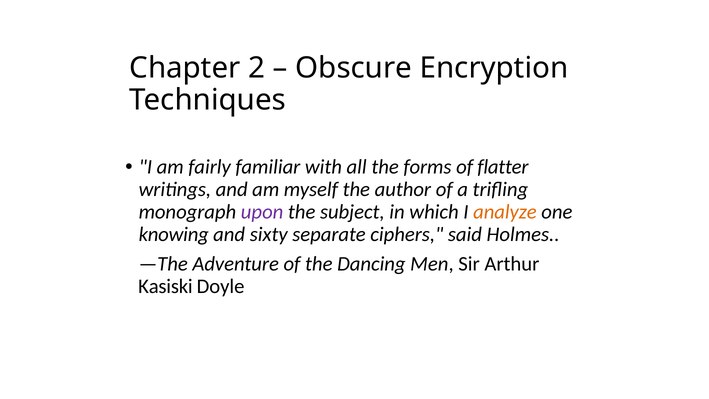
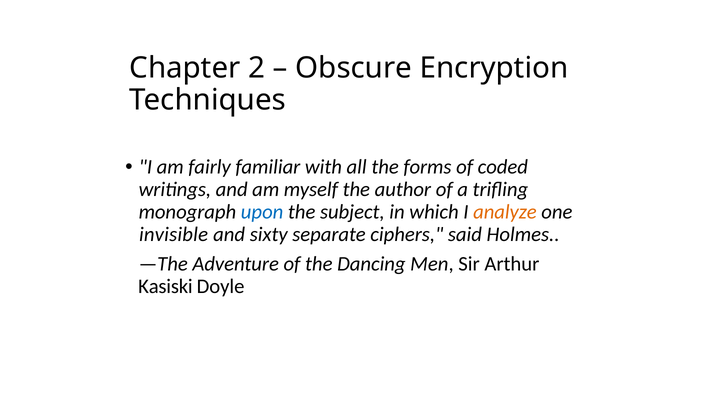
flatter: flatter -> coded
upon colour: purple -> blue
knowing: knowing -> invisible
